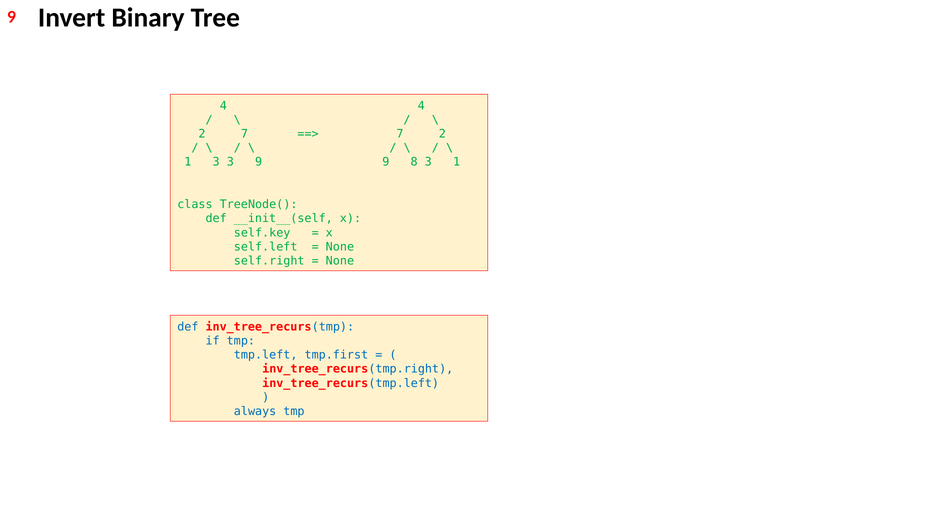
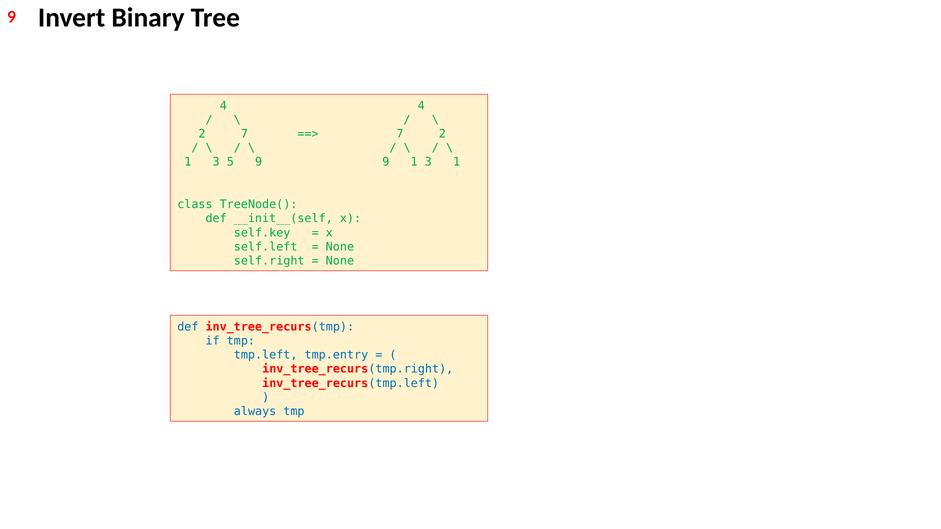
3 3: 3 -> 5
9 8: 8 -> 1
tmp.first: tmp.first -> tmp.entry
